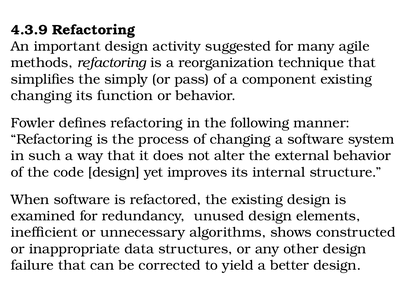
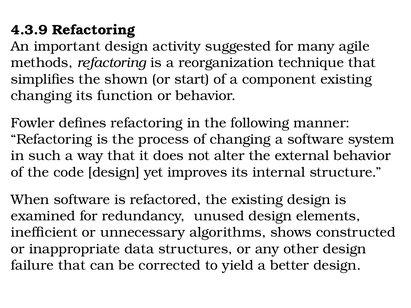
simply: simply -> shown
pass: pass -> start
